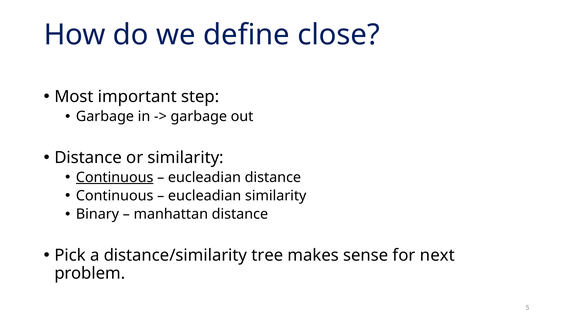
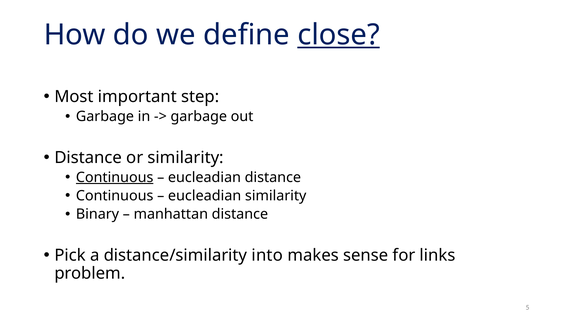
close underline: none -> present
tree: tree -> into
next: next -> links
